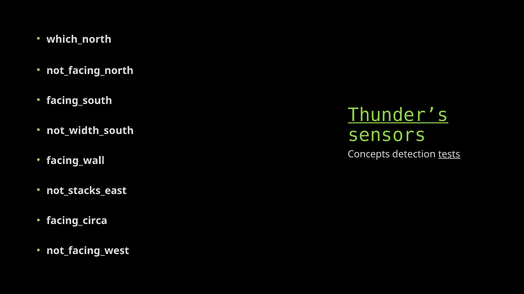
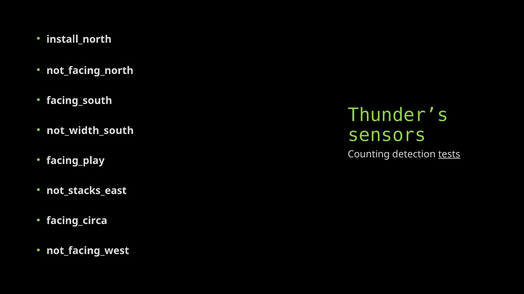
which_north: which_north -> install_north
Thunder’s underline: present -> none
Concepts: Concepts -> Counting
facing_wall: facing_wall -> facing_play
